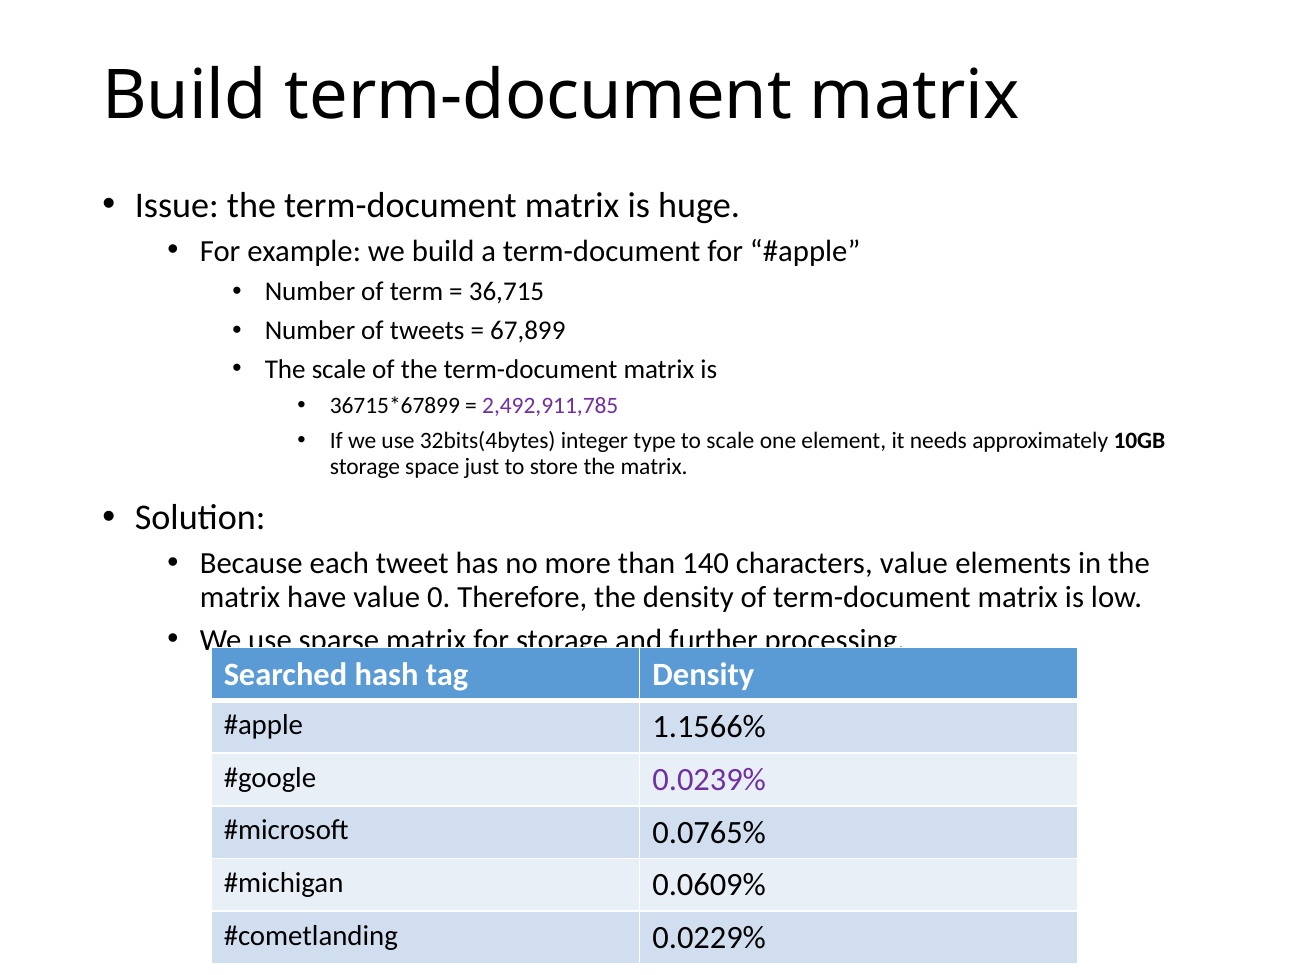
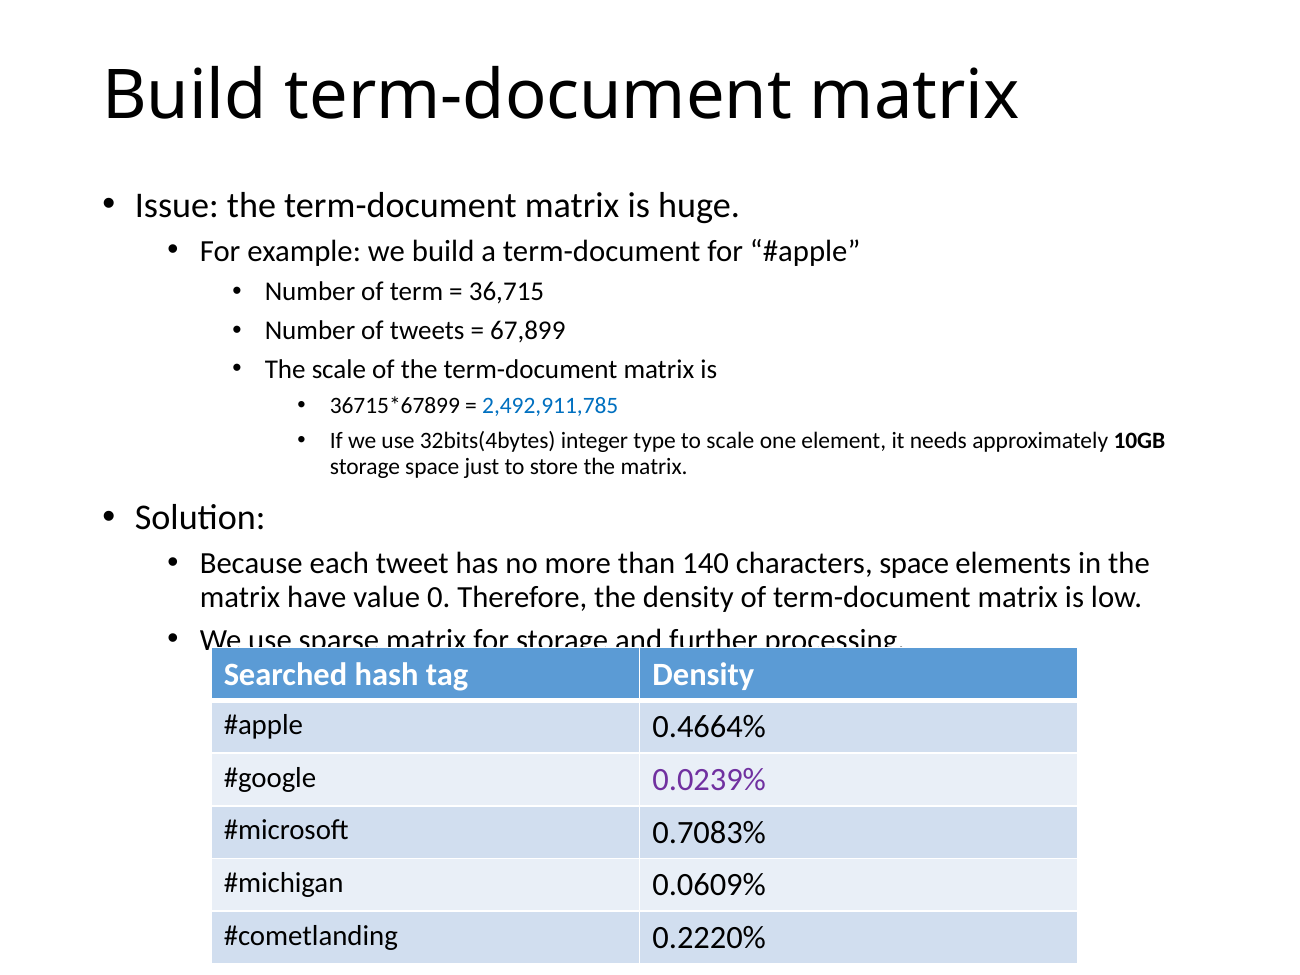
2,492,911,785 colour: purple -> blue
characters value: value -> space
1.1566%: 1.1566% -> 0.4664%
0.0765%: 0.0765% -> 0.7083%
0.0229%: 0.0229% -> 0.2220%
